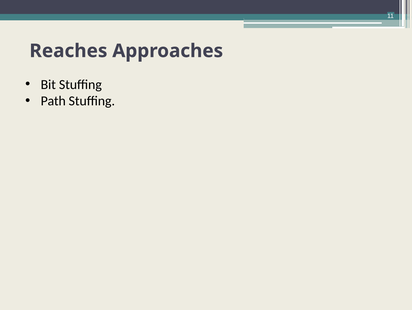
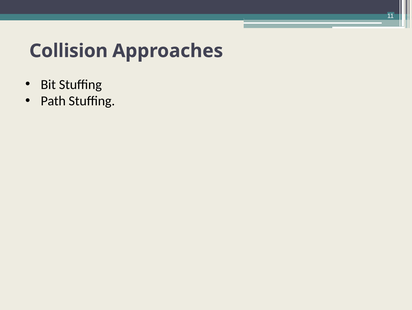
Reaches: Reaches -> Collision
